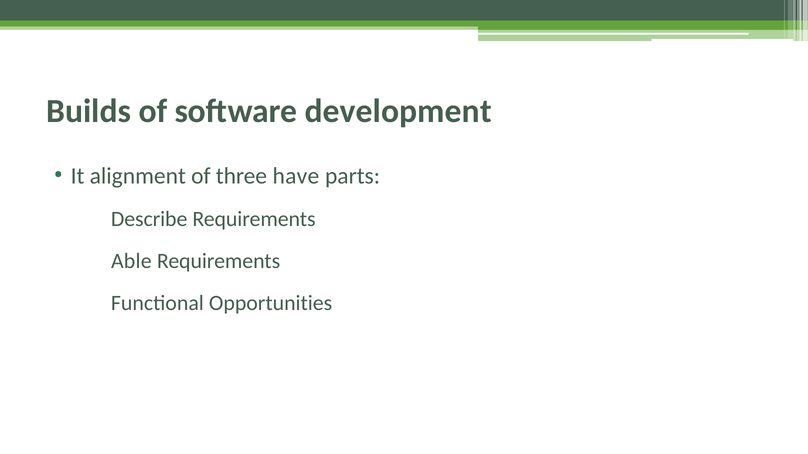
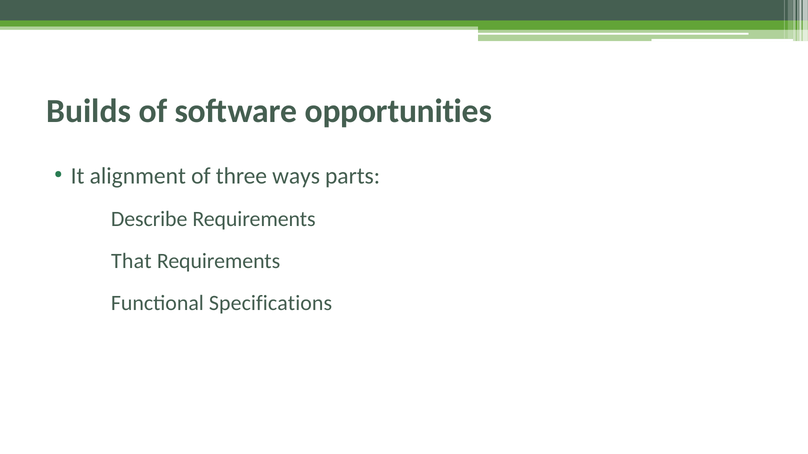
development: development -> opportunities
have: have -> ways
Able: Able -> That
Opportunities: Opportunities -> Specifications
